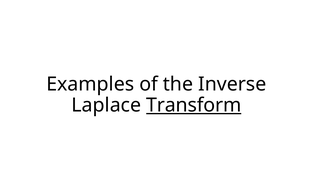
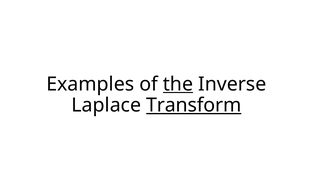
the underline: none -> present
